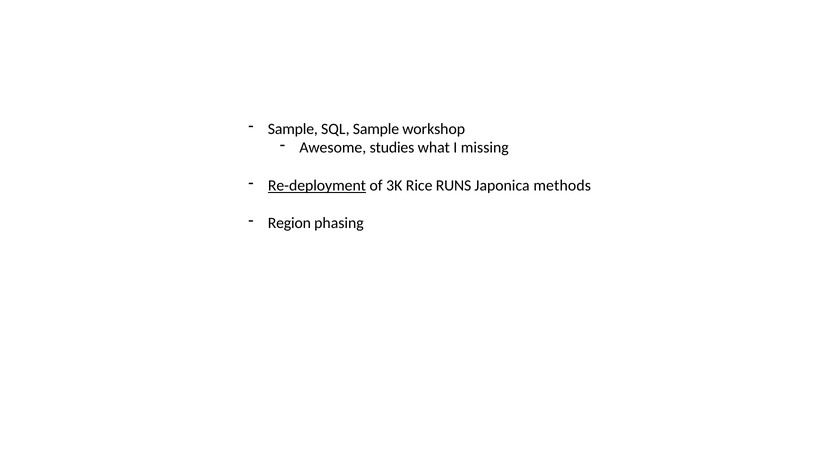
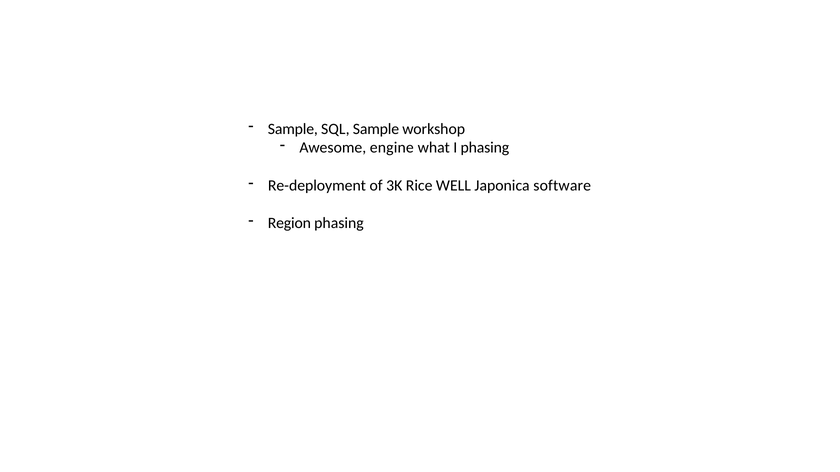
studies: studies -> engine
I missing: missing -> phasing
Re-deployment underline: present -> none
RUNS: RUNS -> WELL
methods: methods -> software
